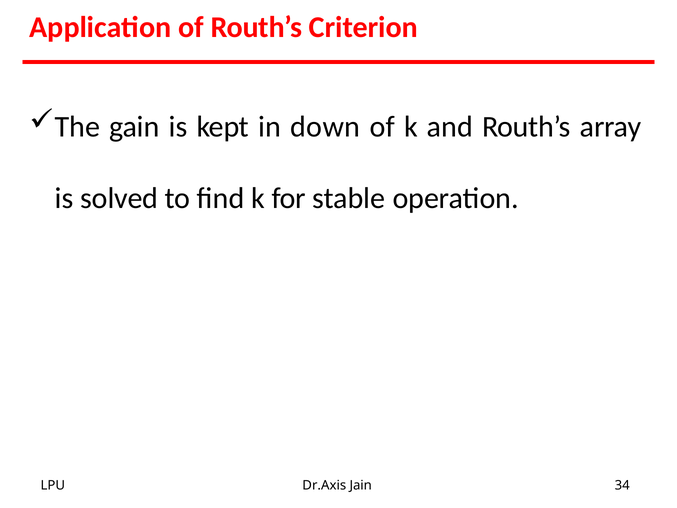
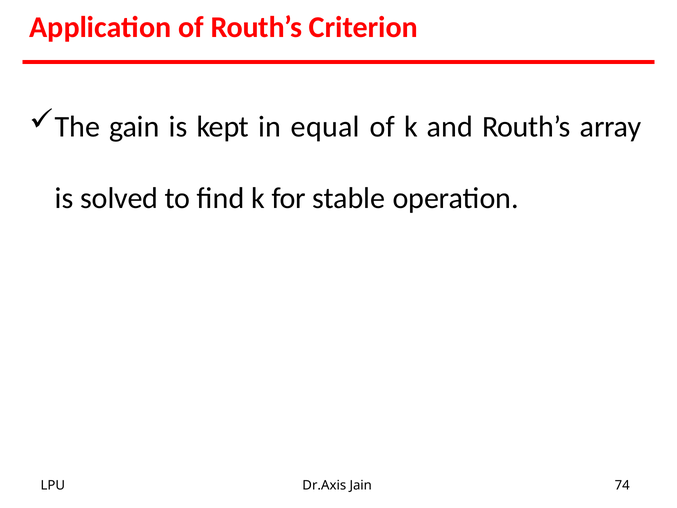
down: down -> equal
34: 34 -> 74
